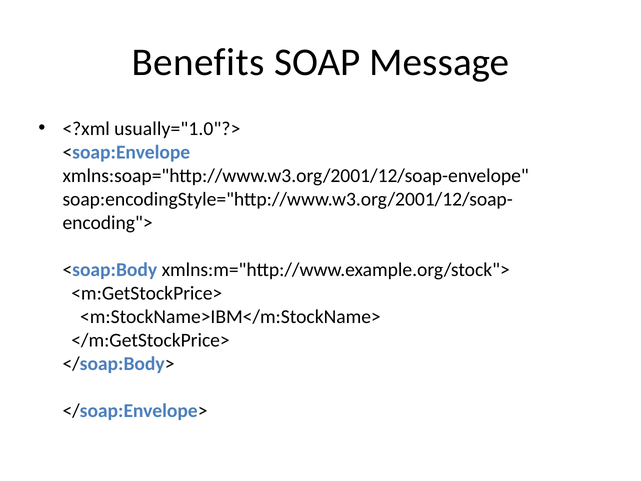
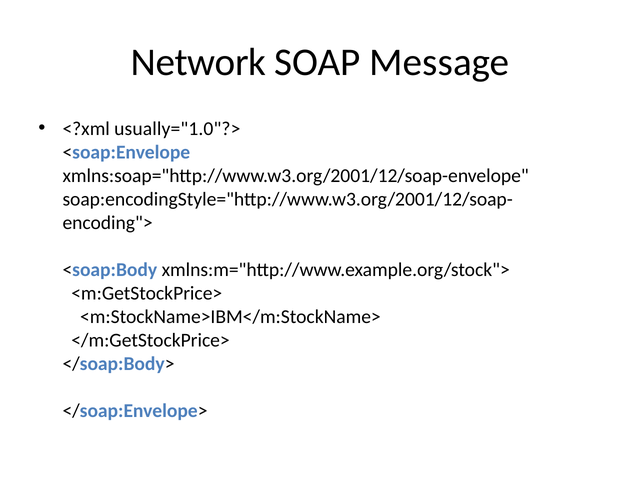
Benefits: Benefits -> Network
